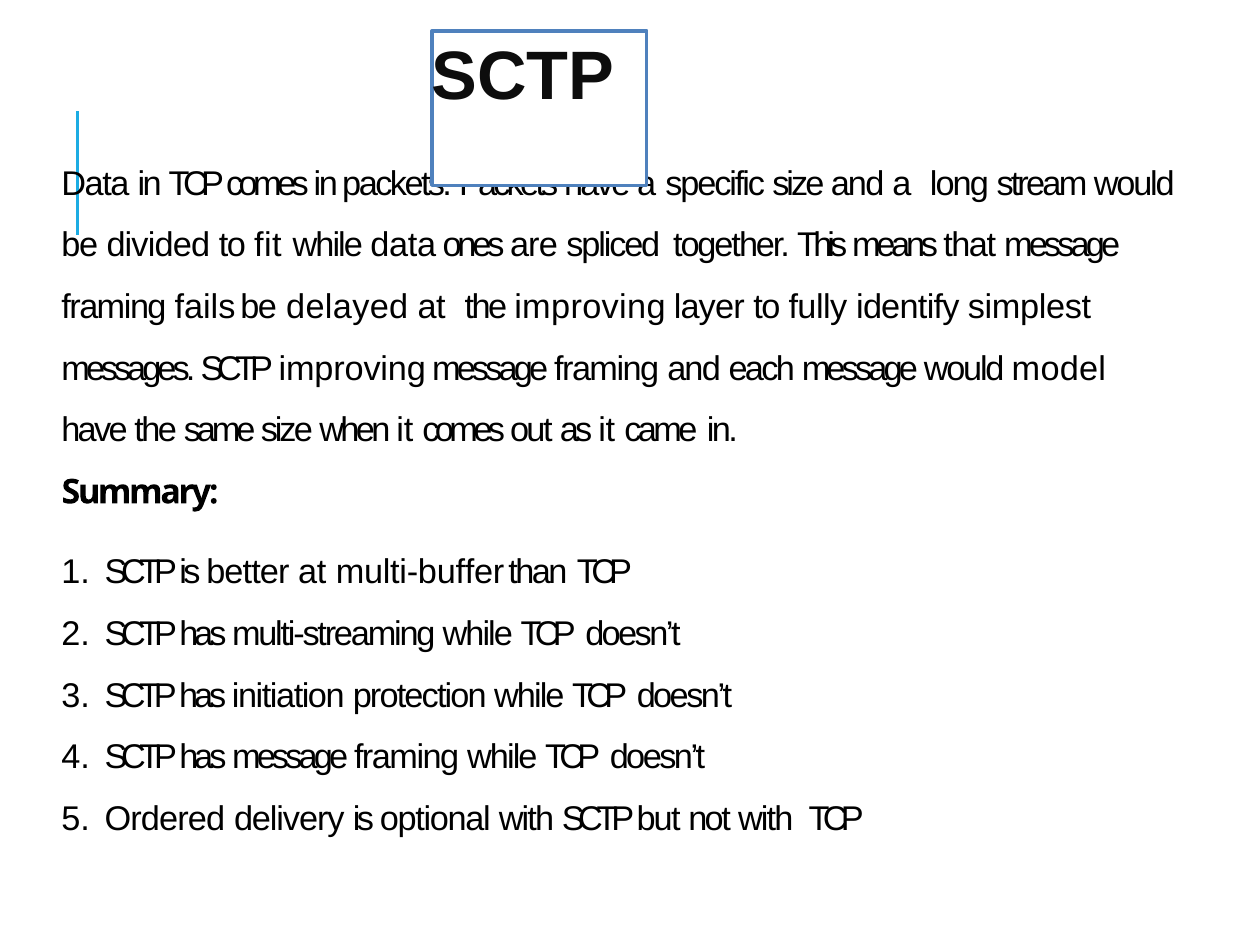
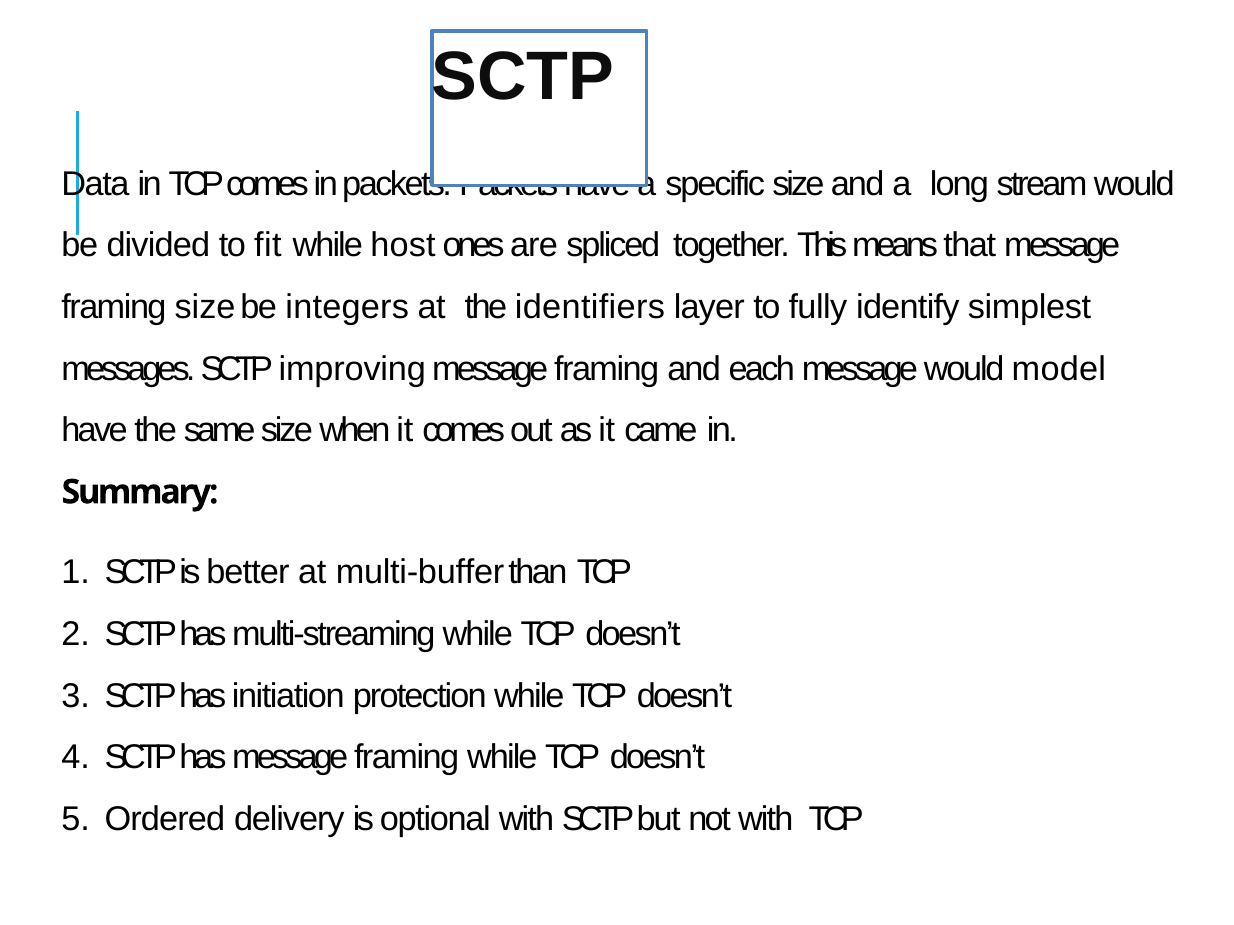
while data: data -> host
framing fails: fails -> size
delayed: delayed -> integers
the improving: improving -> identifiers
